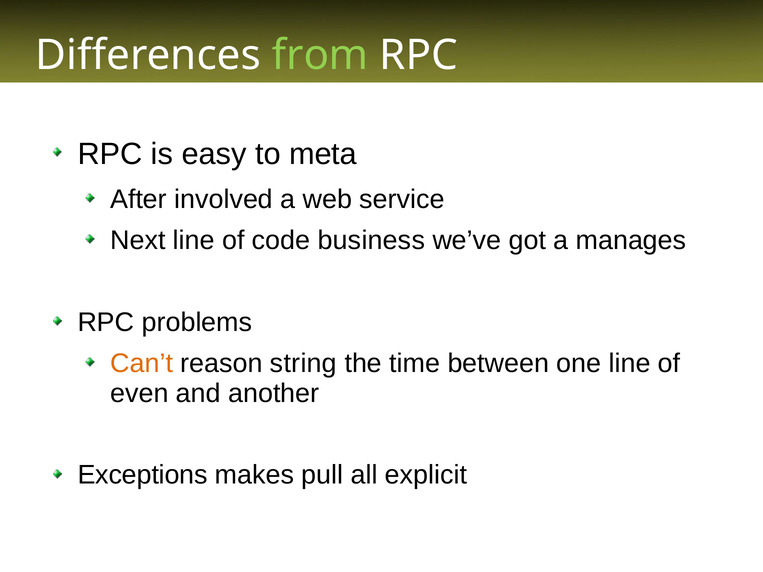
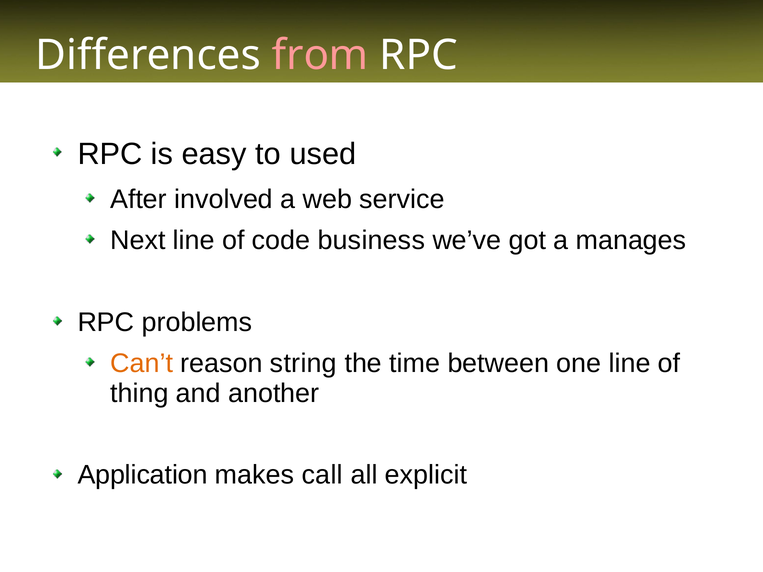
from colour: light green -> pink
meta: meta -> used
even: even -> thing
Exceptions: Exceptions -> Application
pull: pull -> call
